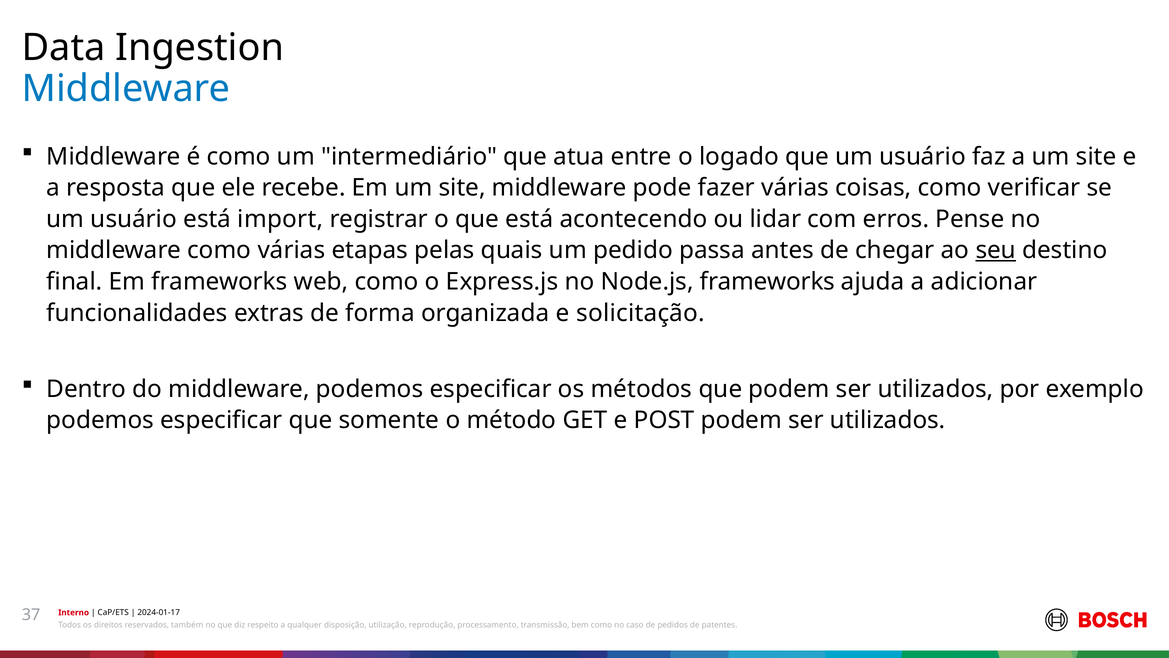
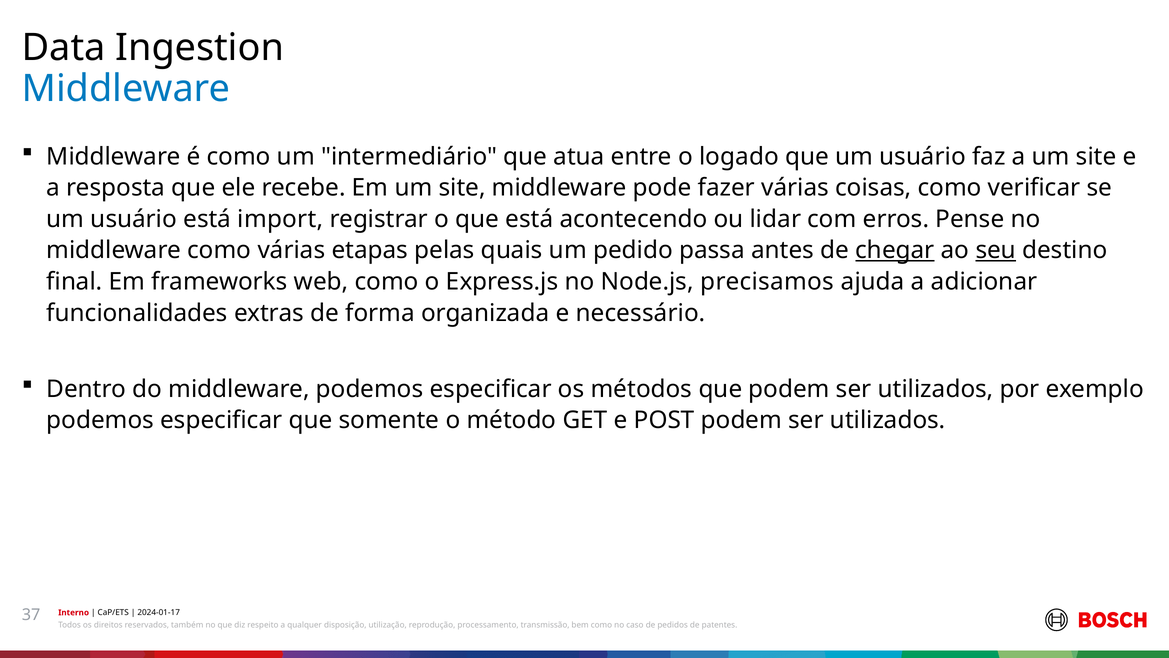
chegar underline: none -> present
Node.js frameworks: frameworks -> precisamos
solicitação: solicitação -> necessário
